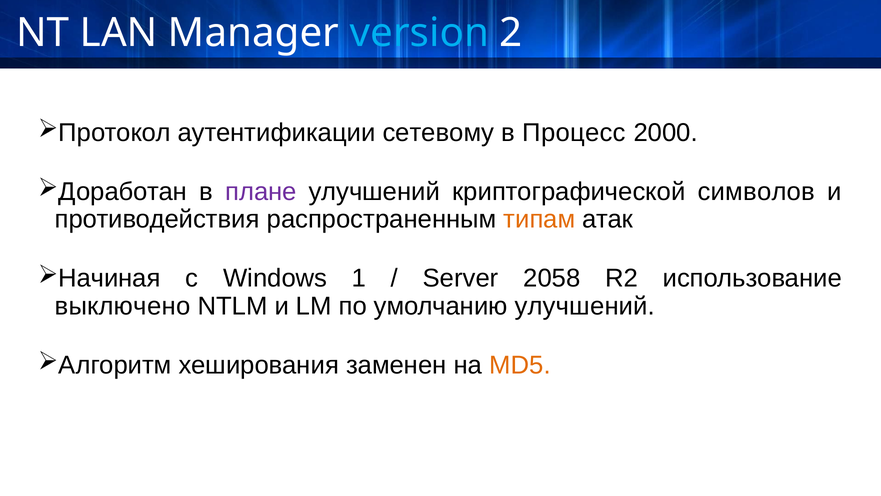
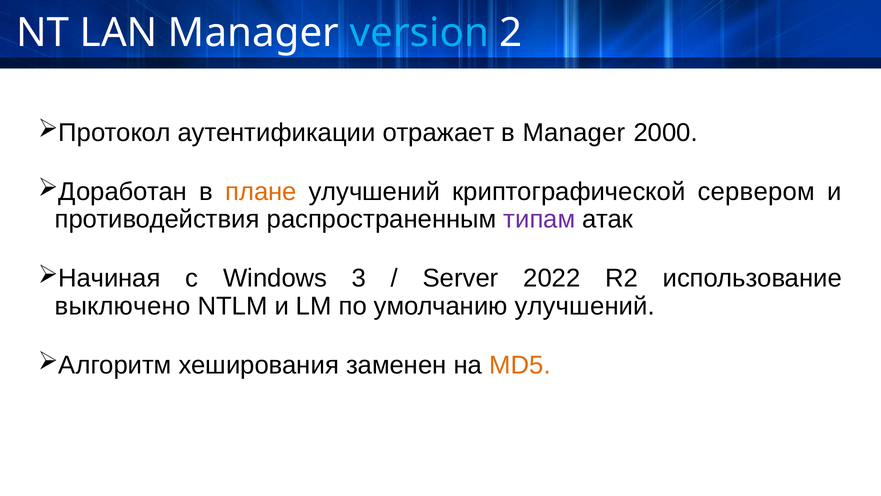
сетевому: сетевому -> отражает
в Процесс: Процесс -> Manager
плане colour: purple -> orange
символов: символов -> сервером
типам colour: orange -> purple
1: 1 -> 3
2058: 2058 -> 2022
